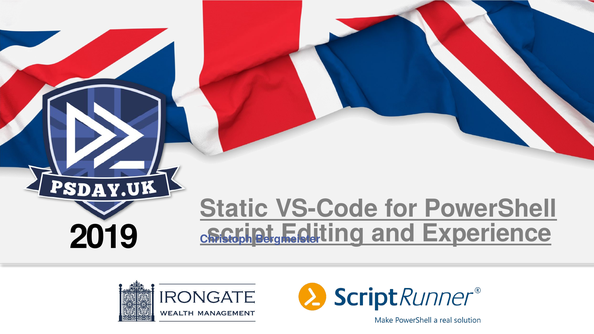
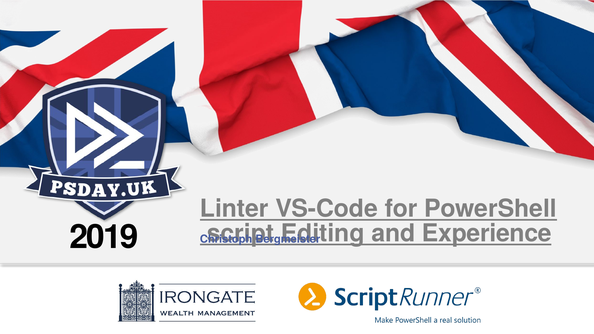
Static: Static -> Linter
